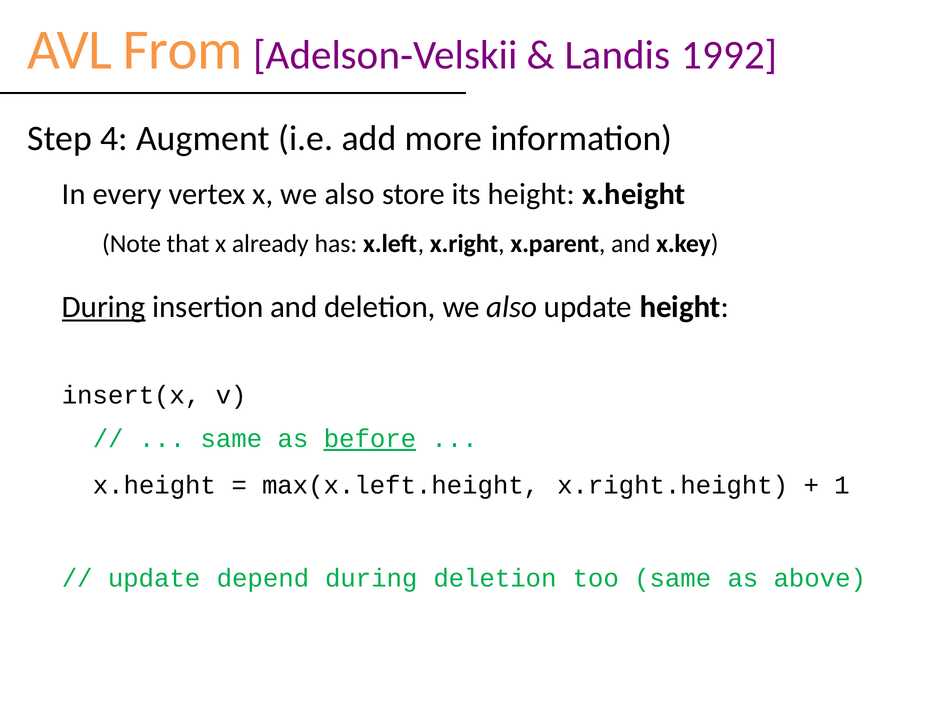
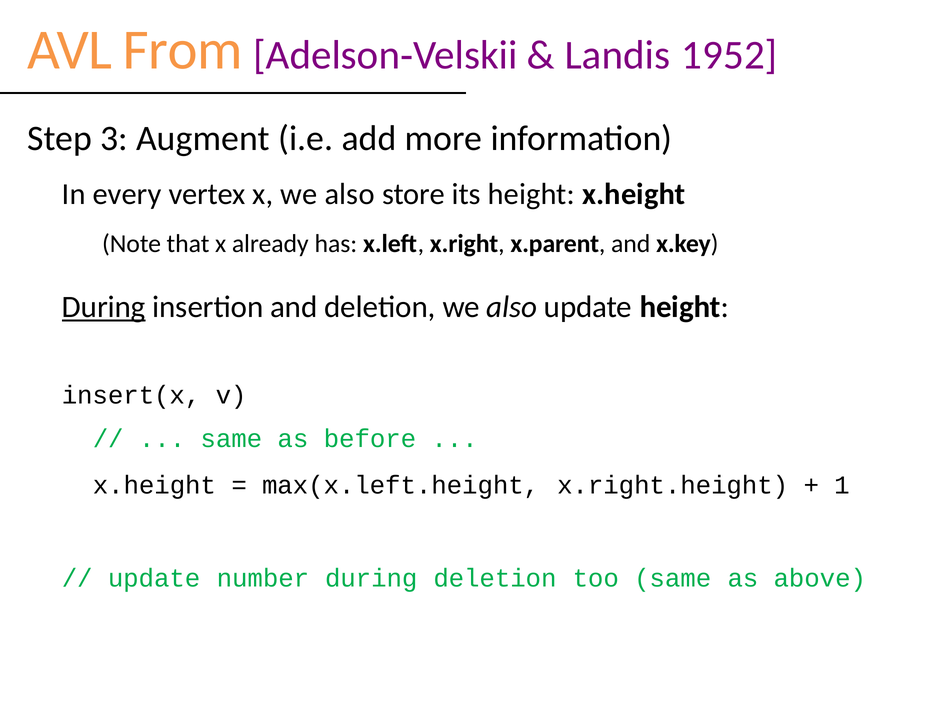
1992: 1992 -> 1952
4: 4 -> 3
before underline: present -> none
depend: depend -> number
